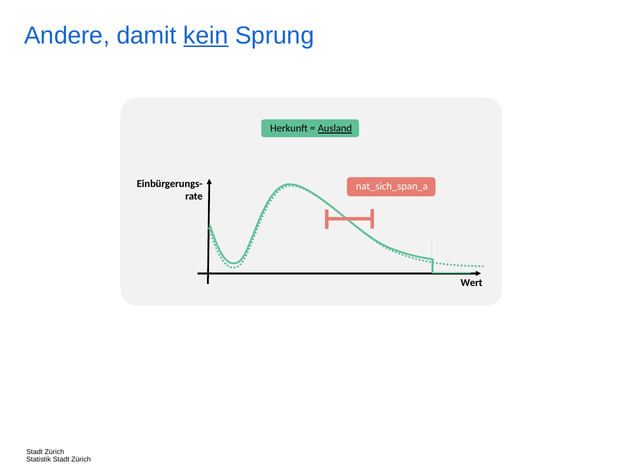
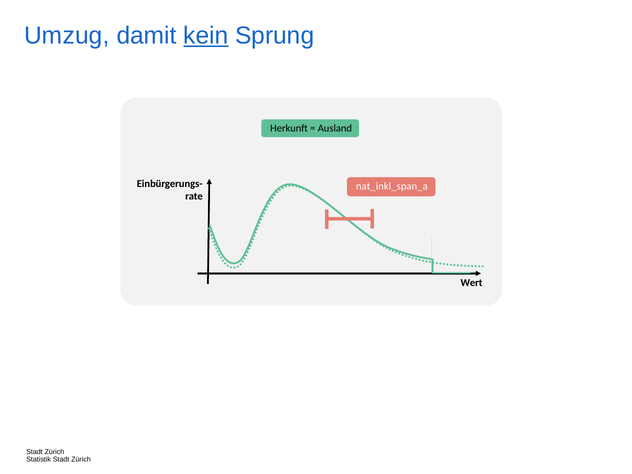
Andere: Andere -> Umzug
Ausland underline: present -> none
nat_sich_span_a: nat_sich_span_a -> nat_inkl_span_a
